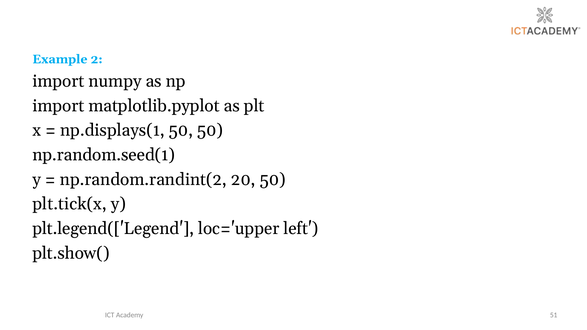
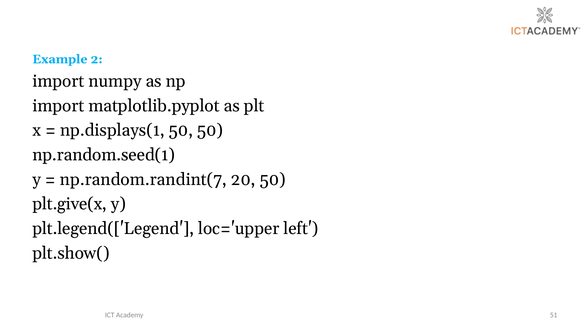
np.random.randint(2: np.random.randint(2 -> np.random.randint(7
plt.tick(x: plt.tick(x -> plt.give(x
